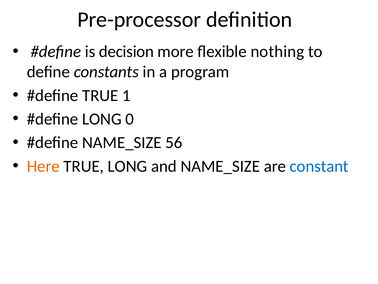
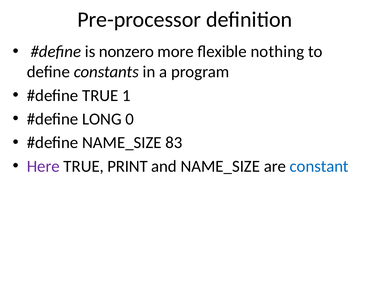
decision: decision -> nonzero
56: 56 -> 83
Here colour: orange -> purple
TRUE LONG: LONG -> PRINT
